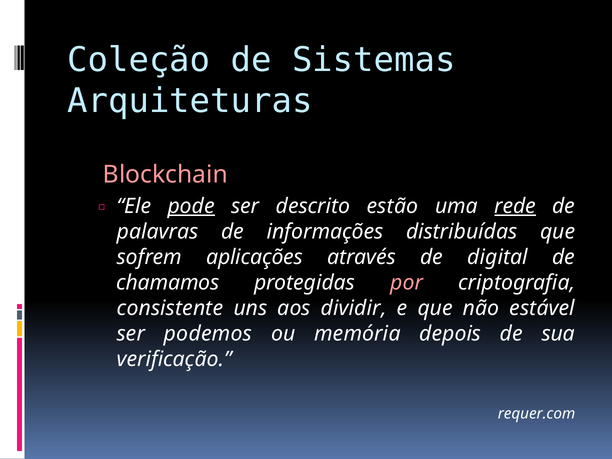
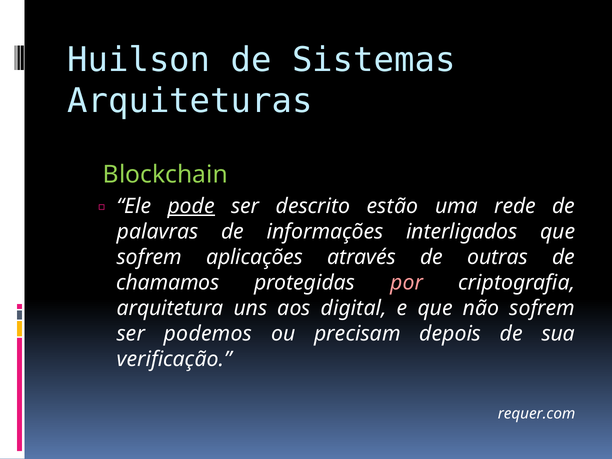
Coleção: Coleção -> Huilson
Blockchain colour: pink -> light green
rede underline: present -> none
distribuídas: distribuídas -> interligados
digital: digital -> outras
consistente: consistente -> arquitetura
dividir: dividir -> digital
não estável: estável -> sofrem
memória: memória -> precisam
